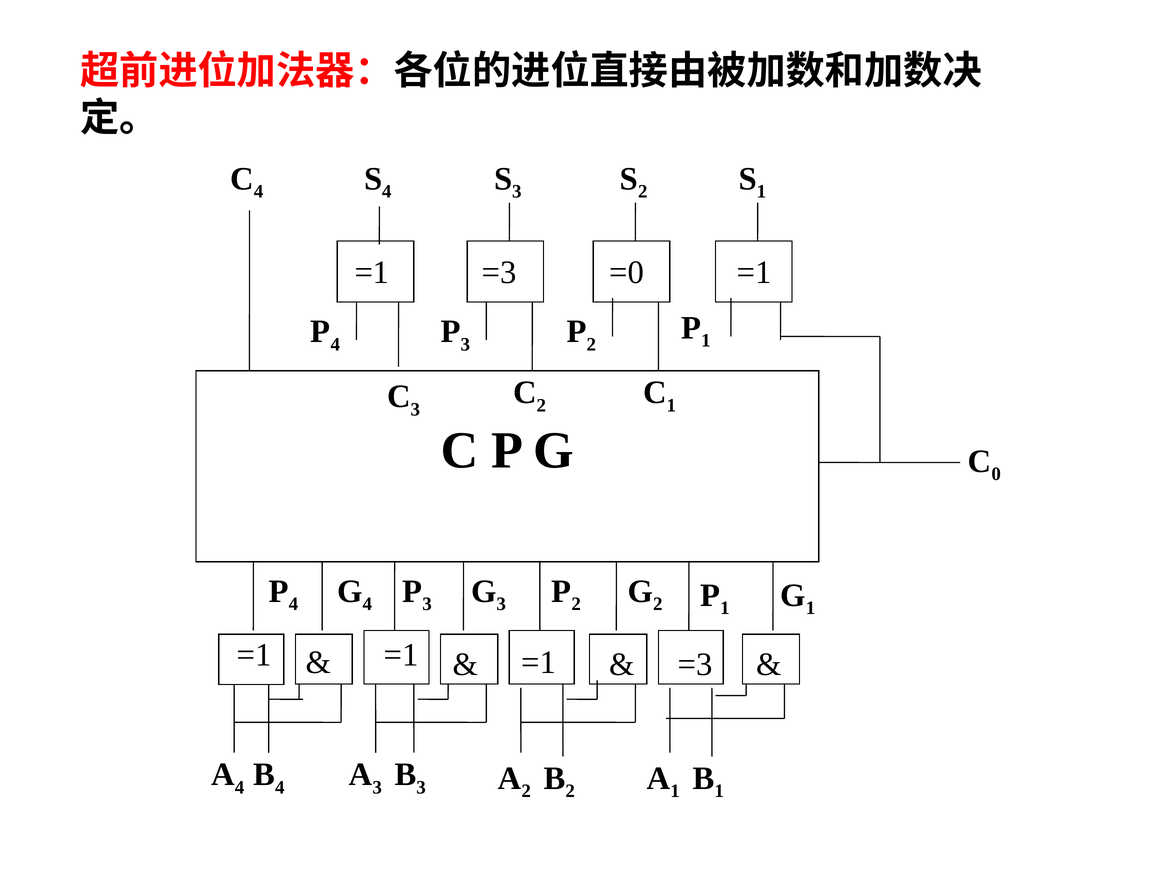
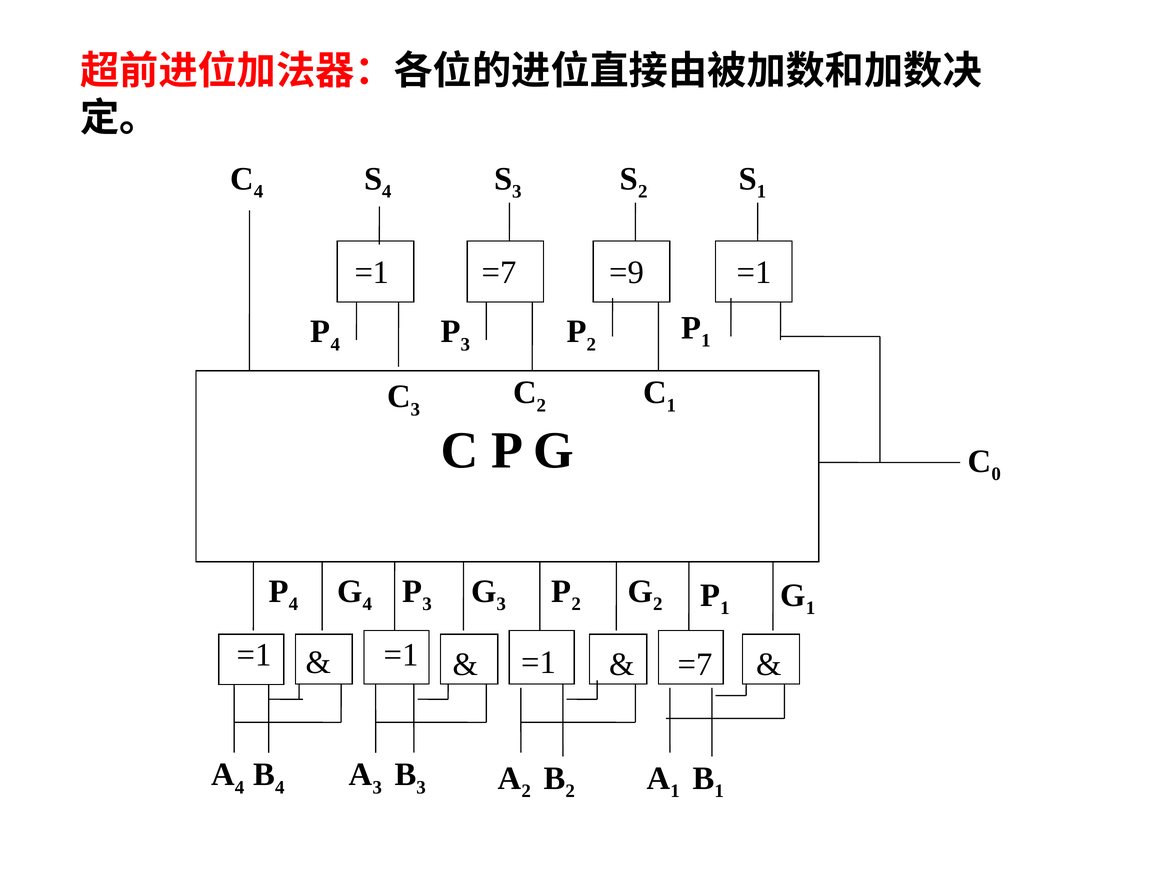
=3 at (499, 273): =3 -> =7
=0: =0 -> =9
=3 at (695, 665): =3 -> =7
